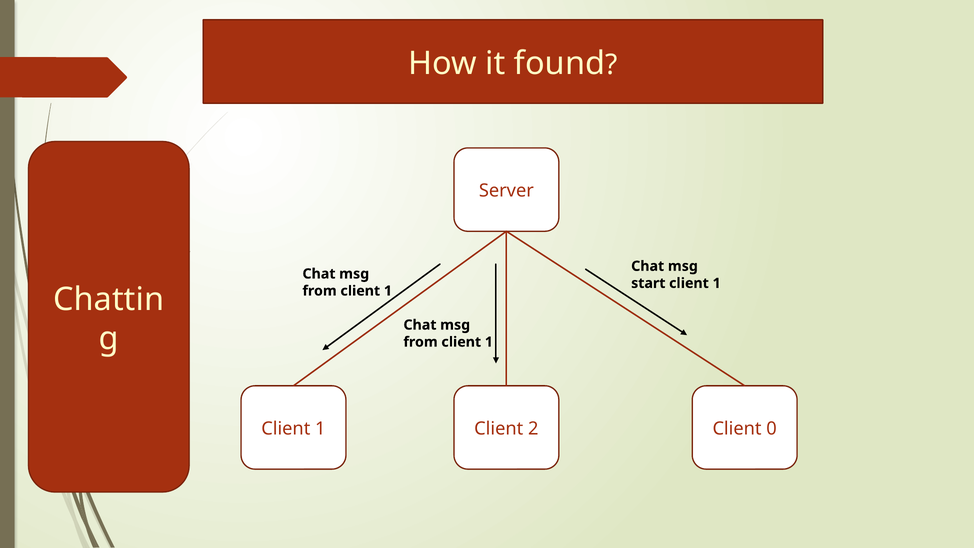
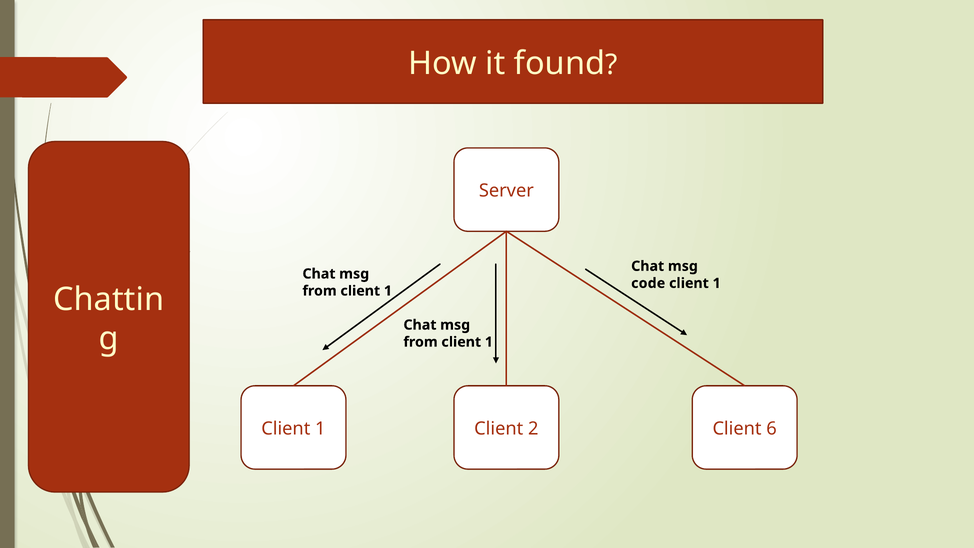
start: start -> code
0: 0 -> 6
